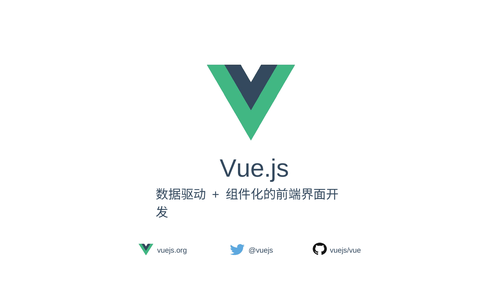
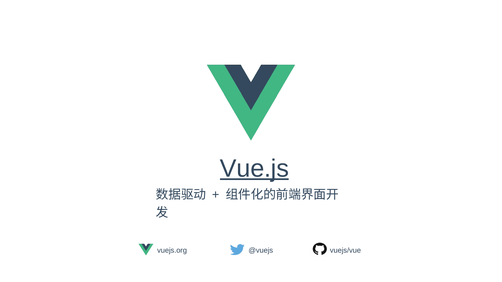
Vue.js underline: none -> present
